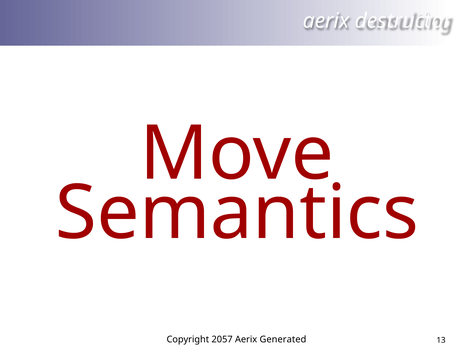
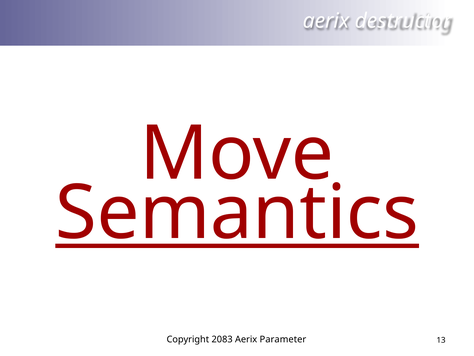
Semantics underline: none -> present
2057: 2057 -> 2083
Generated: Generated -> Parameter
